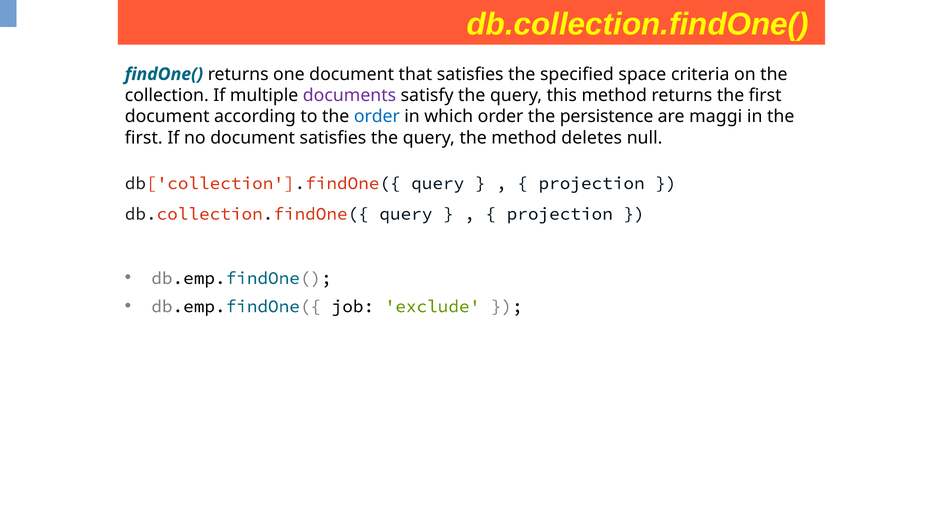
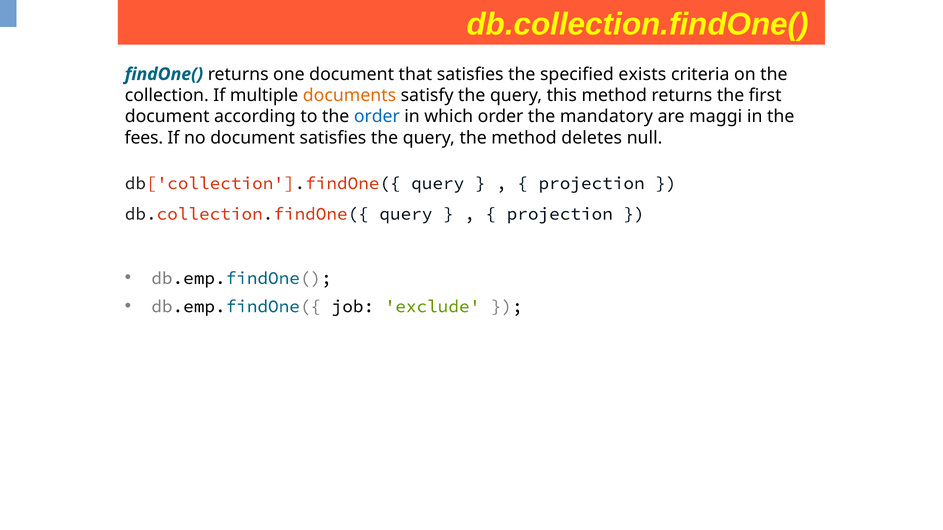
space: space -> exists
documents colour: purple -> orange
persistence: persistence -> mandatory
first at (144, 138): first -> fees
